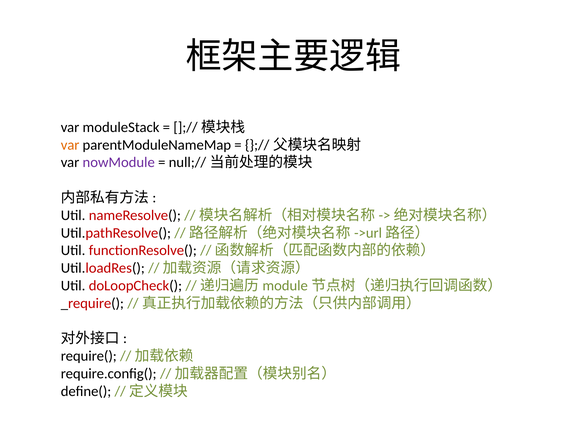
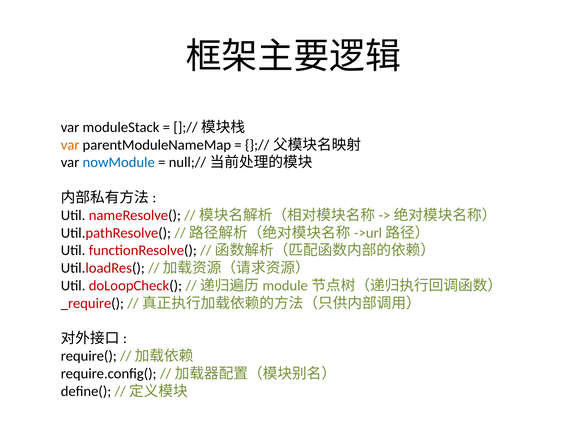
nowModule colour: purple -> blue
